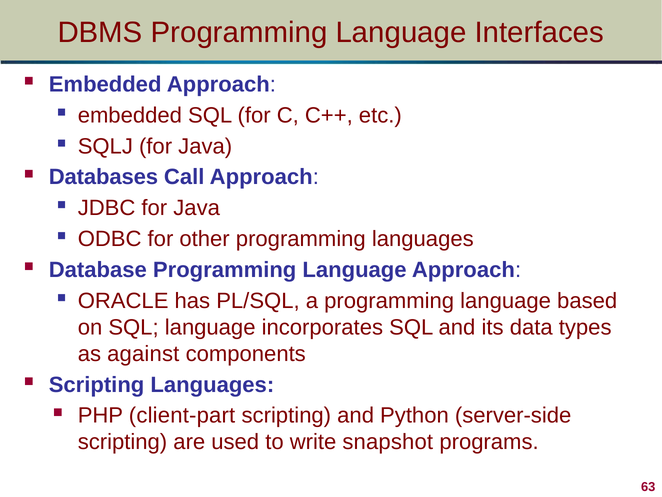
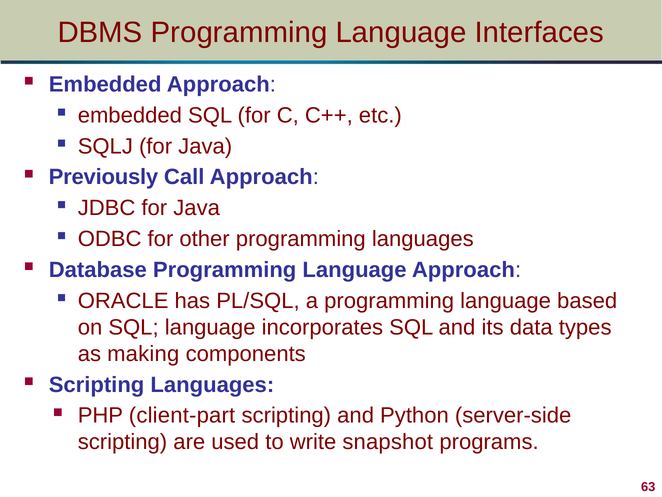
Databases: Databases -> Previously
against: against -> making
